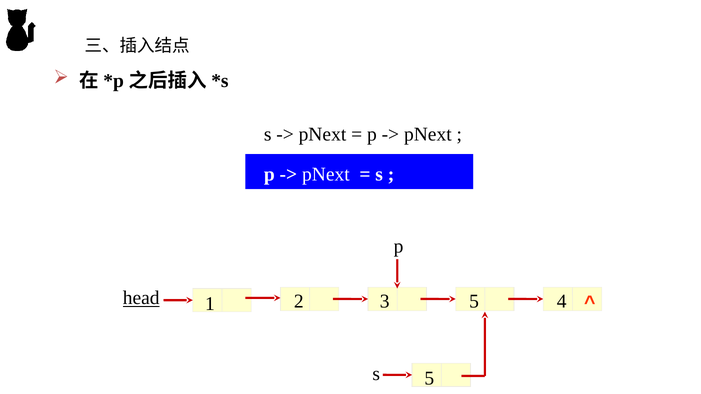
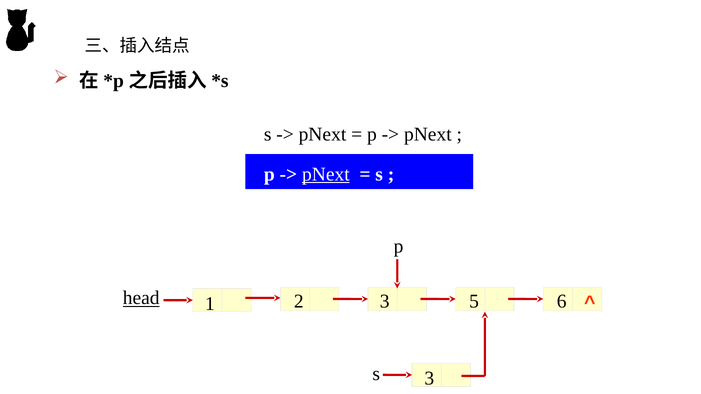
pNext at (326, 174) underline: none -> present
4: 4 -> 6
s 5: 5 -> 3
